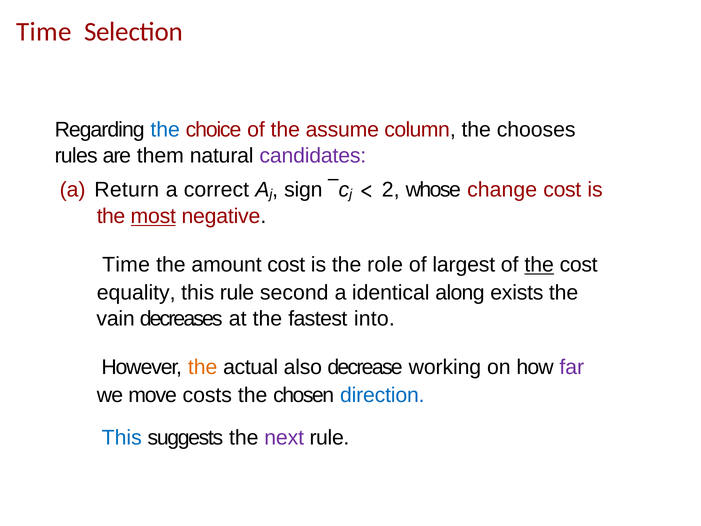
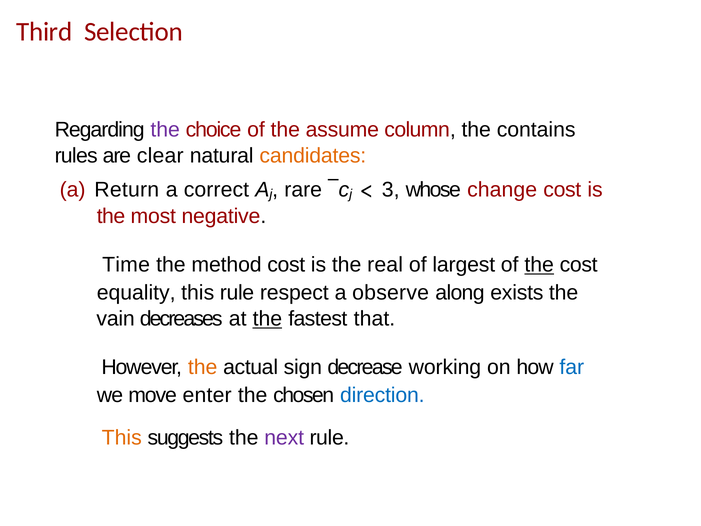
Time at (44, 32): Time -> Third
the at (165, 130) colour: blue -> purple
chooses: chooses -> contains
them: them -> clear
candidates colour: purple -> orange
sign: sign -> rare
2: 2 -> 3
most underline: present -> none
amount: amount -> method
role: role -> real
second: second -> respect
identical: identical -> observe
the at (267, 319) underline: none -> present
into: into -> that
also: also -> sign
far colour: purple -> blue
costs: costs -> enter
This at (122, 438) colour: blue -> orange
